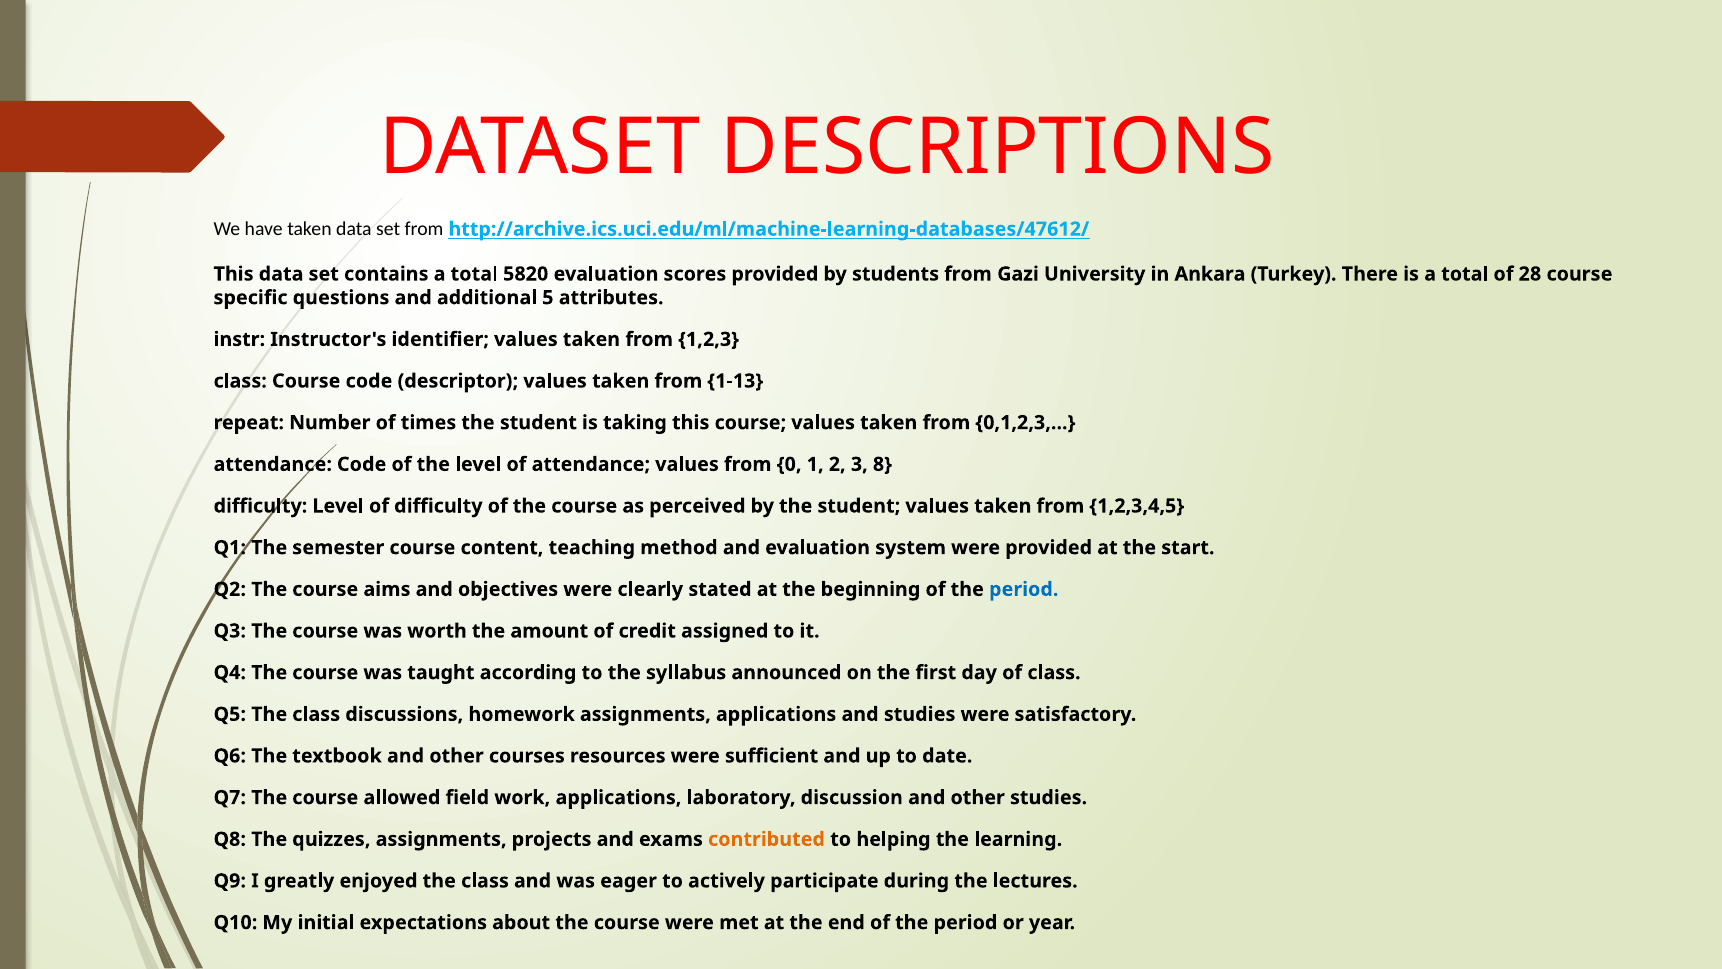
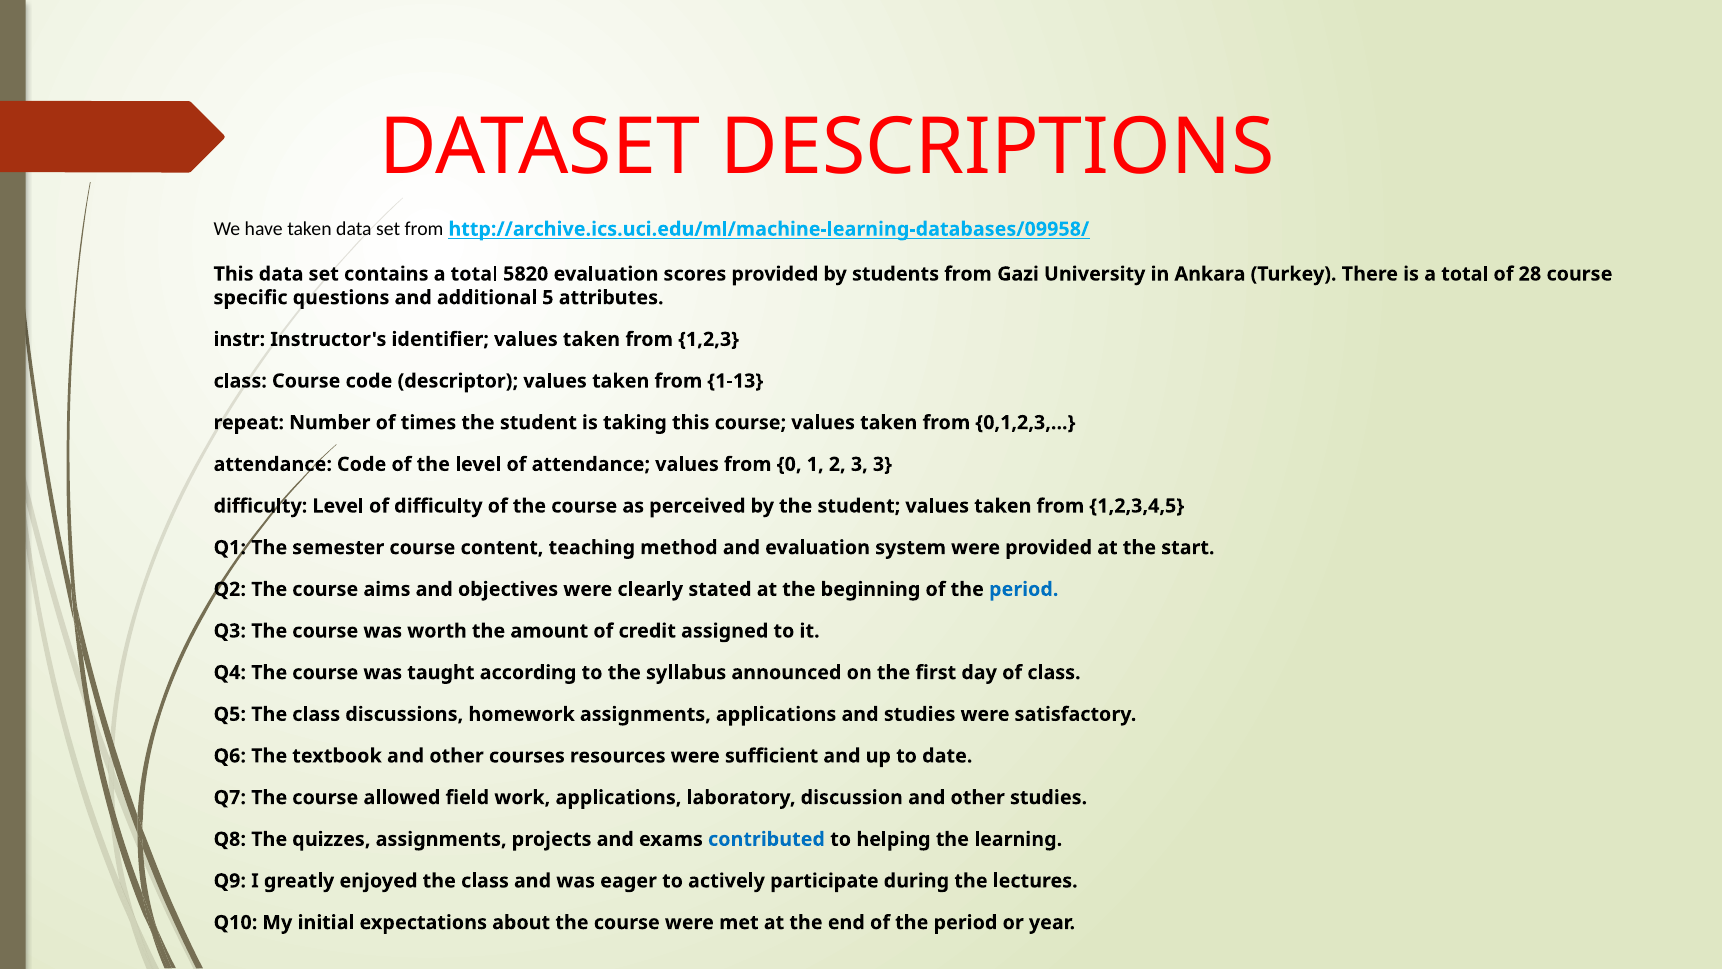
http://archive.ics.uci.edu/ml/machine-learning-databases/47612/: http://archive.ics.uci.edu/ml/machine-learning-databases/47612/ -> http://archive.ics.uci.edu/ml/machine-learning-databases/09958/
3 8: 8 -> 3
contributed colour: orange -> blue
